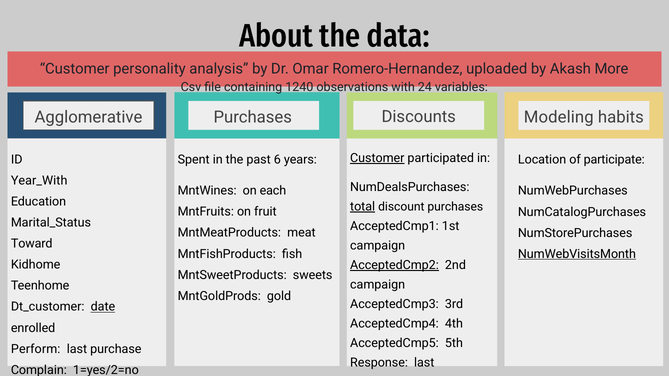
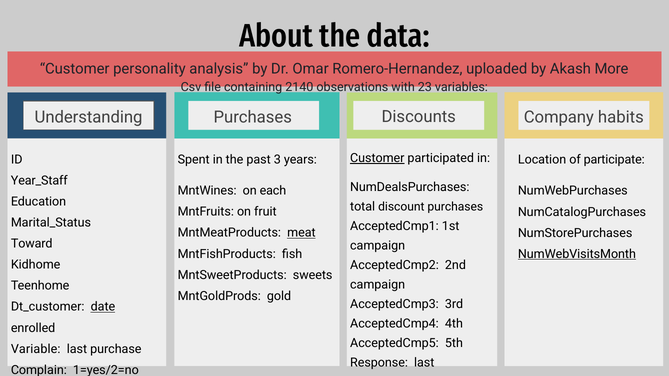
1240: 1240 -> 2140
24: 24 -> 23
Agglomerative: Agglomerative -> Understanding
Modeling: Modeling -> Company
6: 6 -> 3
Year_With: Year_With -> Year_Staff
total underline: present -> none
meat underline: none -> present
AcceptedCmp2 underline: present -> none
Perform: Perform -> Variable
